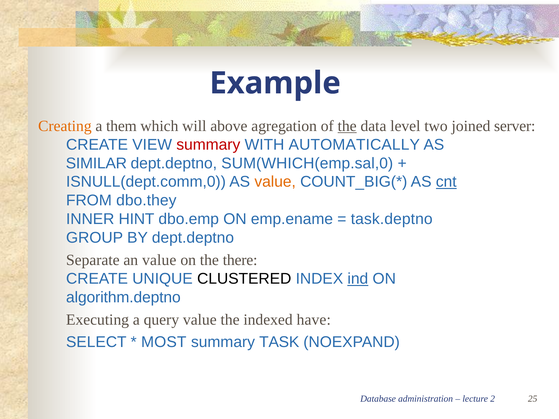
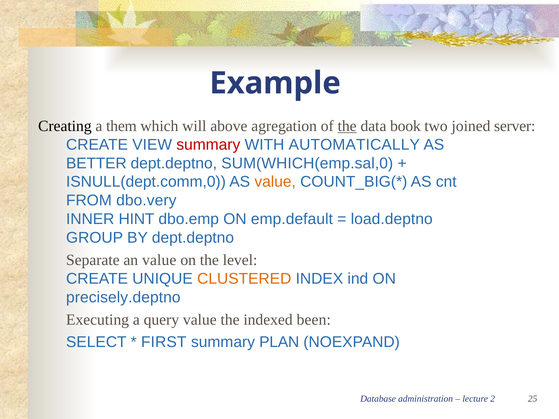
Creating colour: orange -> black
level: level -> book
SIMILAR: SIMILAR -> BETTER
cnt underline: present -> none
dbo.they: dbo.they -> dbo.very
emp.ename: emp.ename -> emp.default
task.deptno: task.deptno -> load.deptno
there: there -> level
CLUSTERED colour: black -> orange
ind underline: present -> none
algorithm.deptno: algorithm.deptno -> precisely.deptno
have: have -> been
MOST: MOST -> FIRST
TASK: TASK -> PLAN
